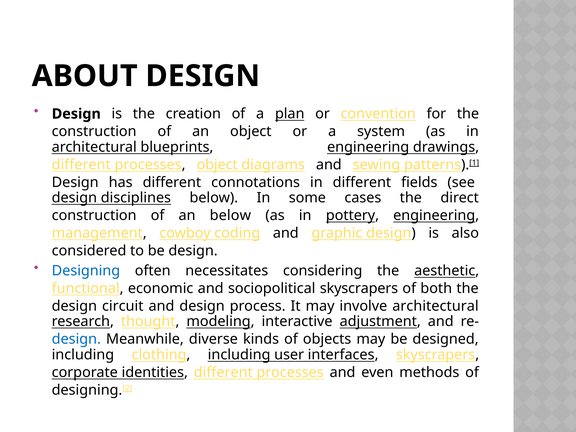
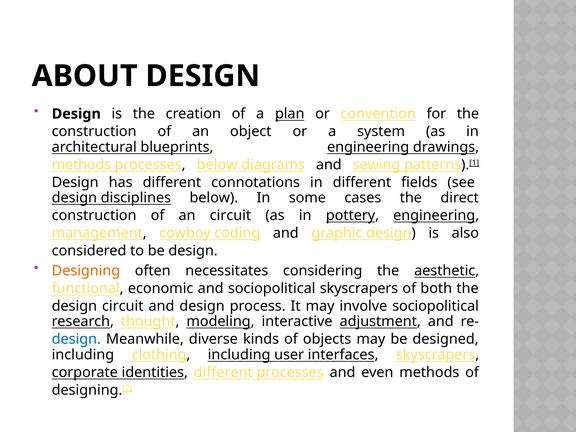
different at (81, 165): different -> methods
processes object: object -> below
an below: below -> circuit
Designing colour: blue -> orange
involve architectural: architectural -> sociopolitical
